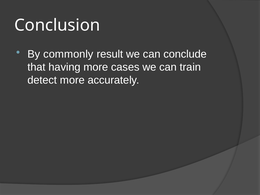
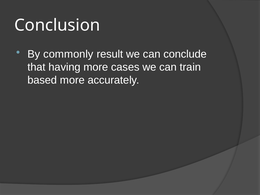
detect: detect -> based
